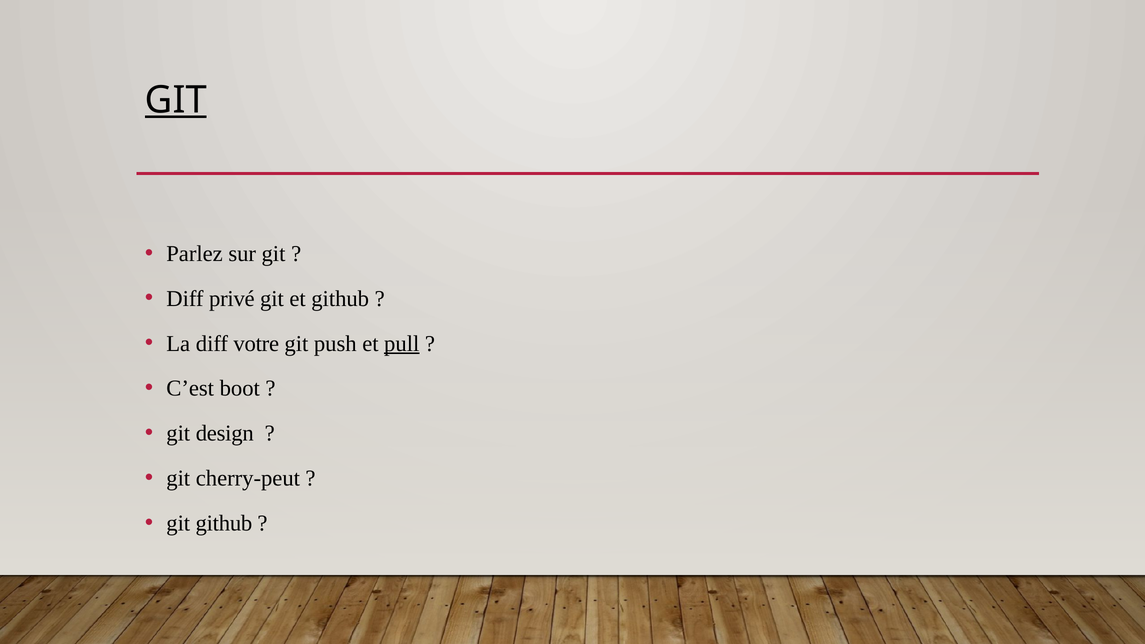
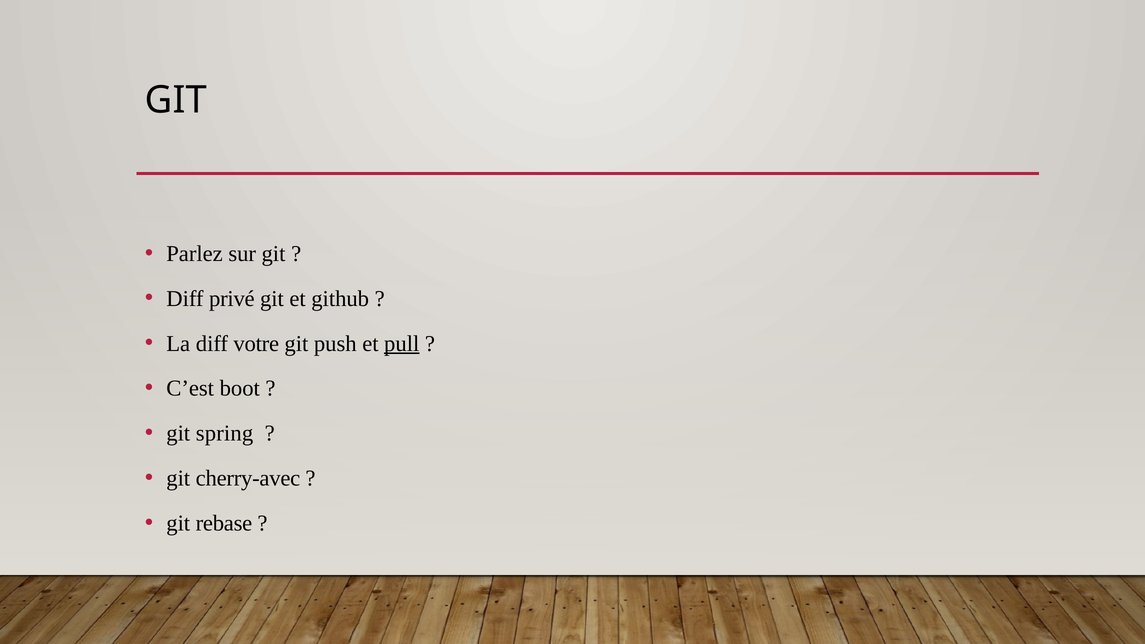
GIT at (176, 100) underline: present -> none
design: design -> spring
cherry-peut: cherry-peut -> cherry-avec
git github: github -> rebase
